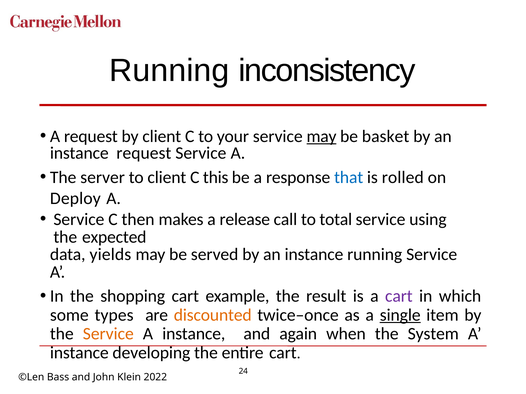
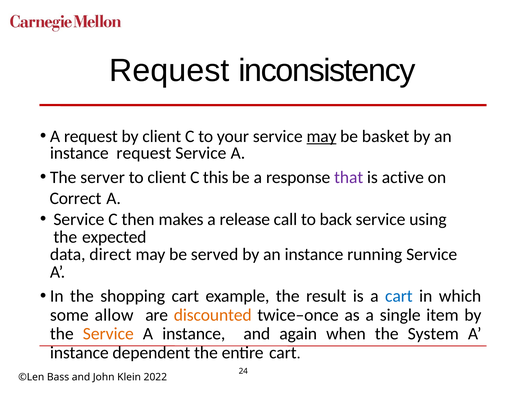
Running at (169, 71): Running -> Request
that colour: blue -> purple
rolled: rolled -> active
Deploy: Deploy -> Correct
total: total -> back
yields: yields -> direct
cart at (399, 296) colour: purple -> blue
types: types -> allow
single underline: present -> none
developing: developing -> dependent
